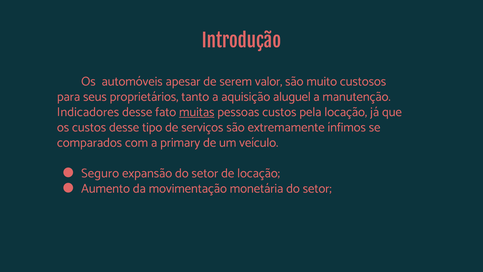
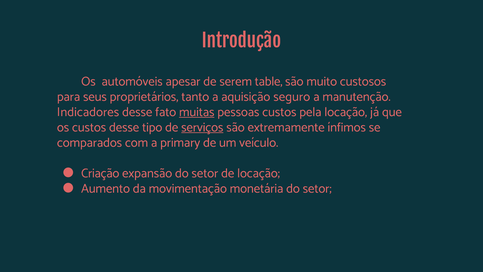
valor: valor -> table
aluguel: aluguel -> seguro
serviços underline: none -> present
Seguro: Seguro -> Criação
